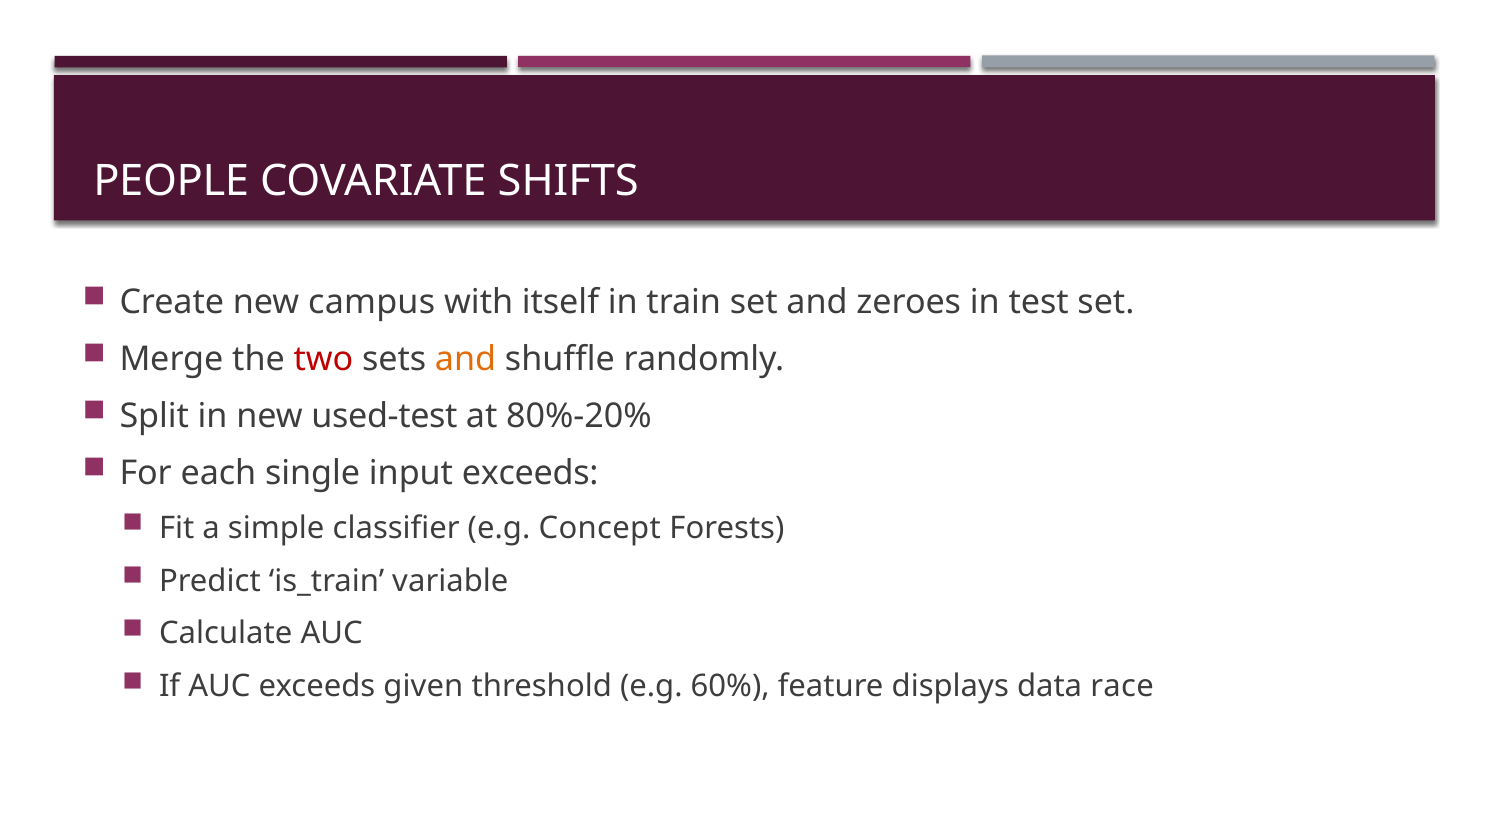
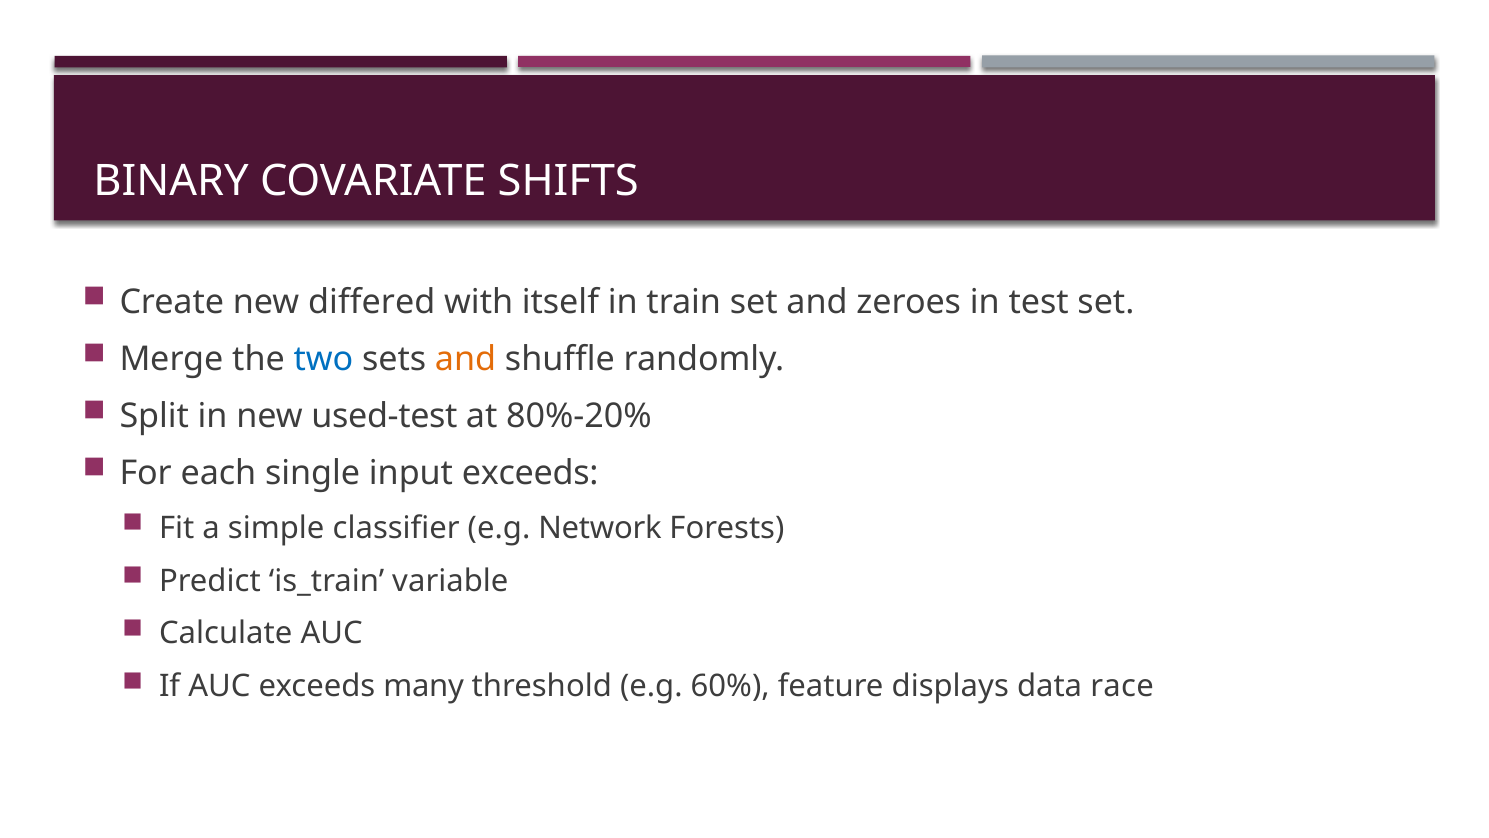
PEOPLE: PEOPLE -> BINARY
campus: campus -> differed
two colour: red -> blue
Concept: Concept -> Network
given: given -> many
